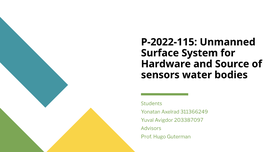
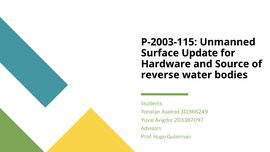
P-2022-115: P-2022-115 -> P-2003-115
System: System -> Update
sensors: sensors -> reverse
